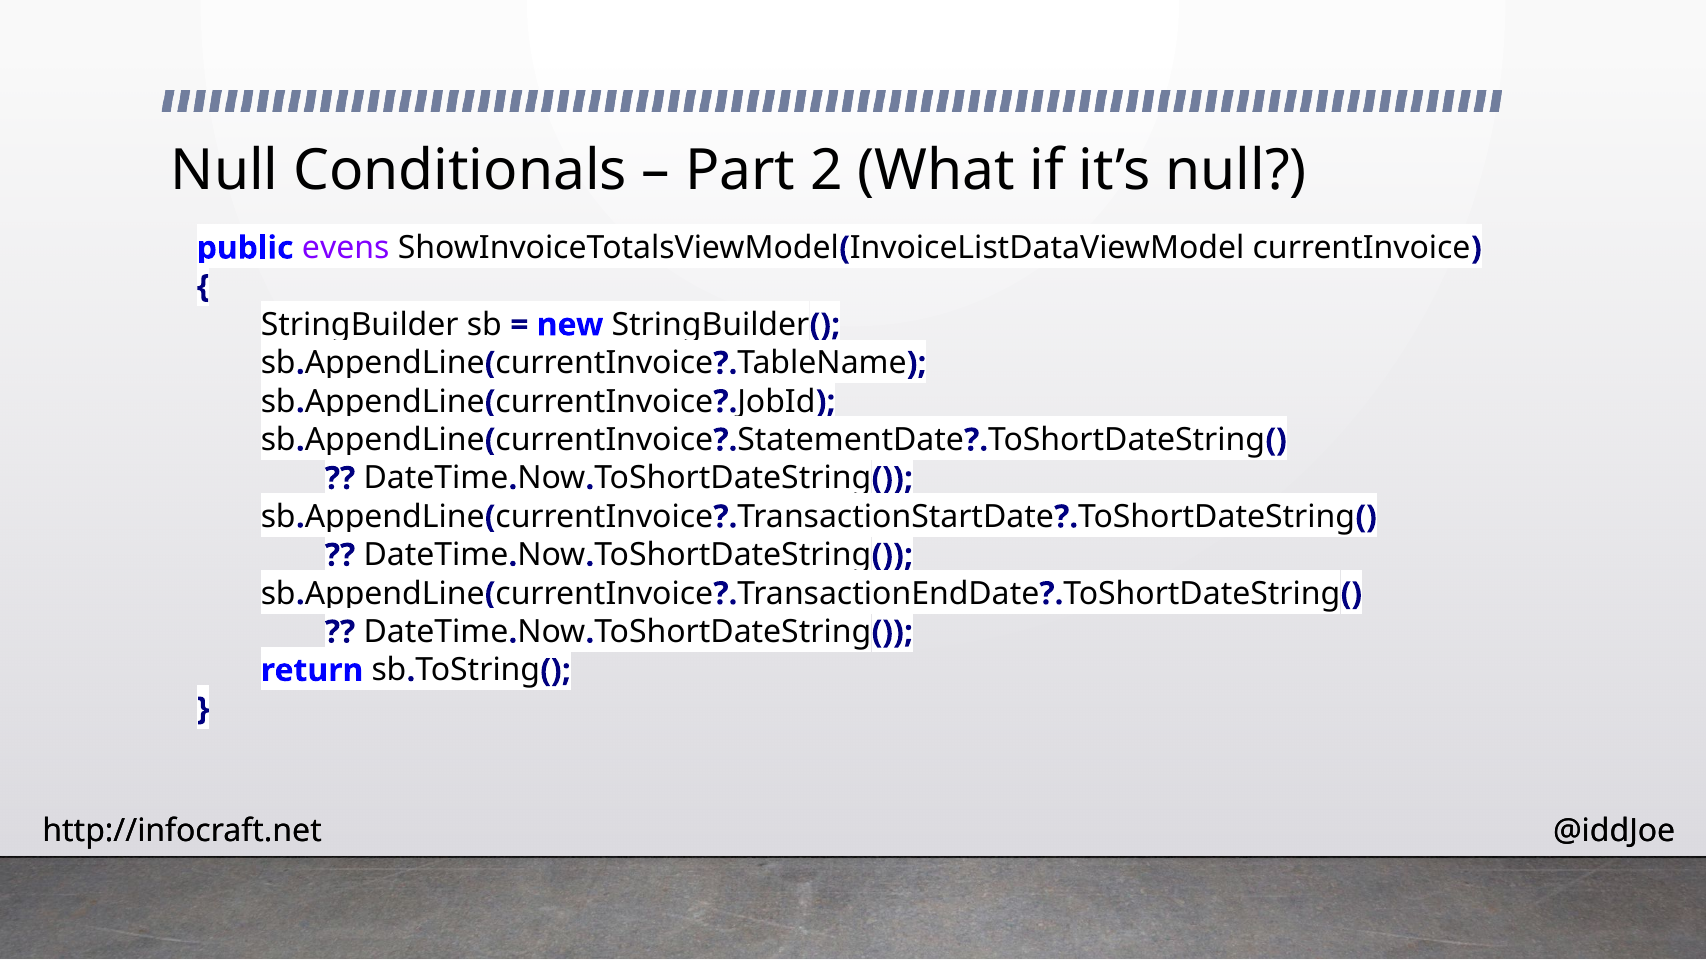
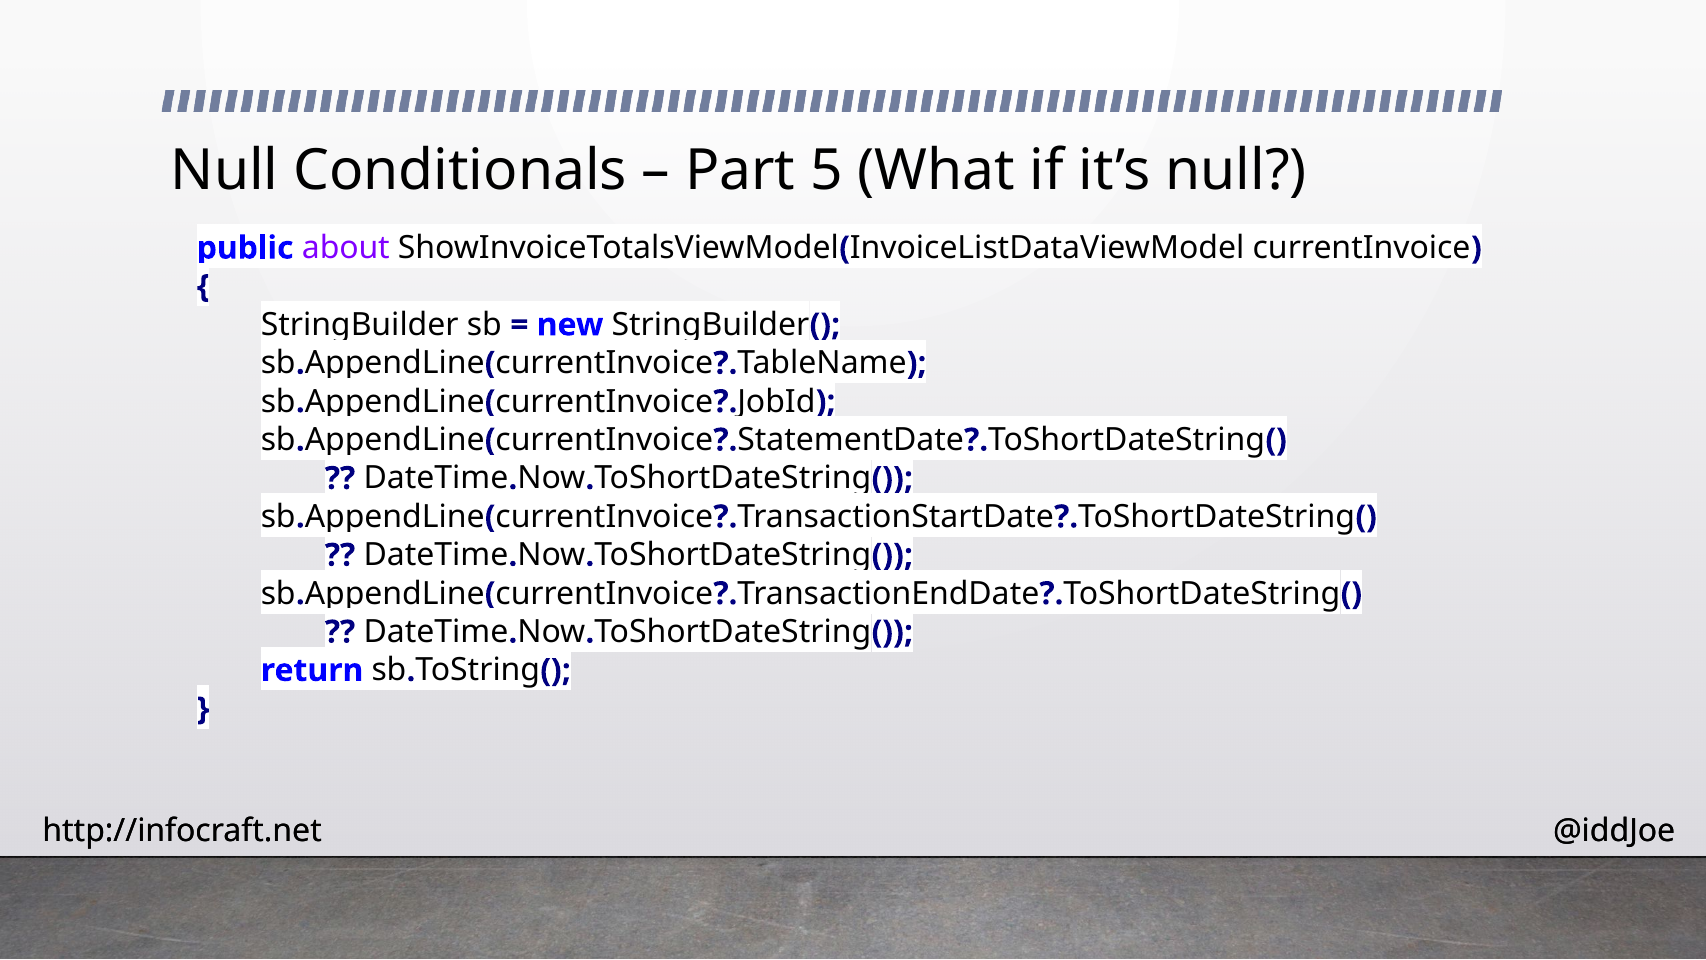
2: 2 -> 5
evens: evens -> about
